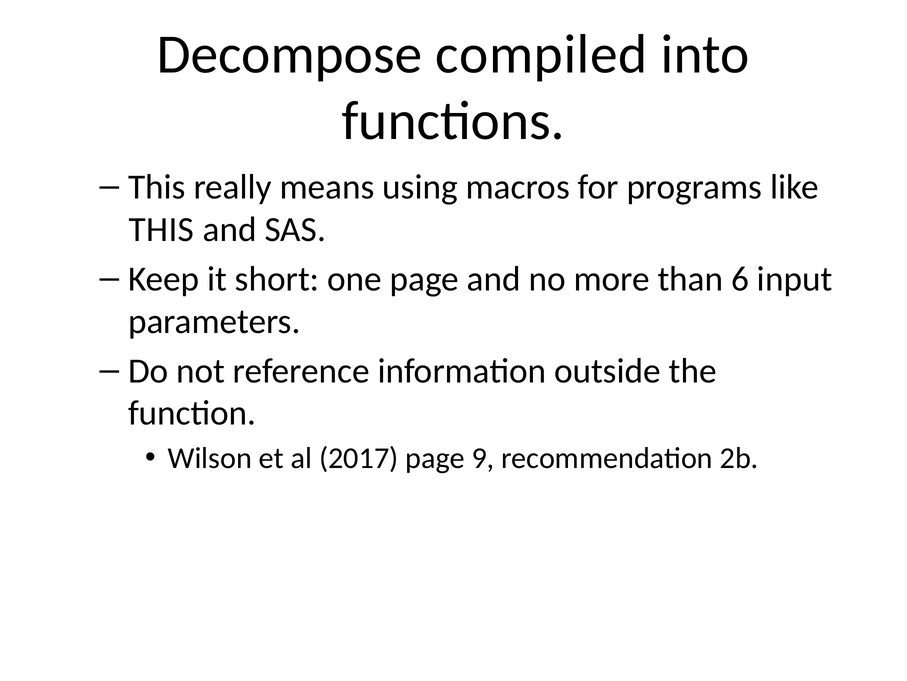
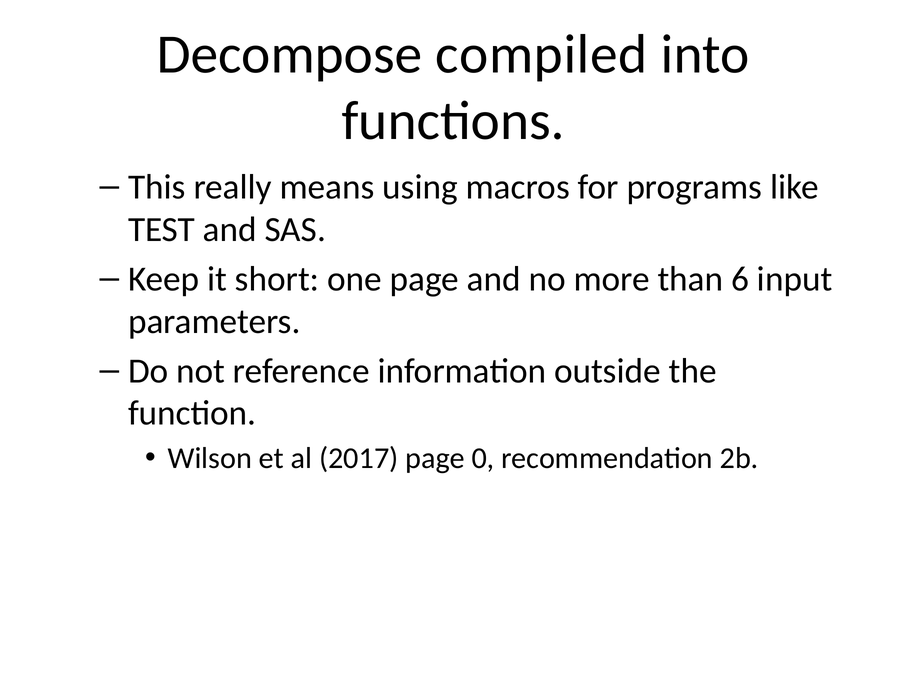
THIS at (161, 229): THIS -> TEST
9: 9 -> 0
